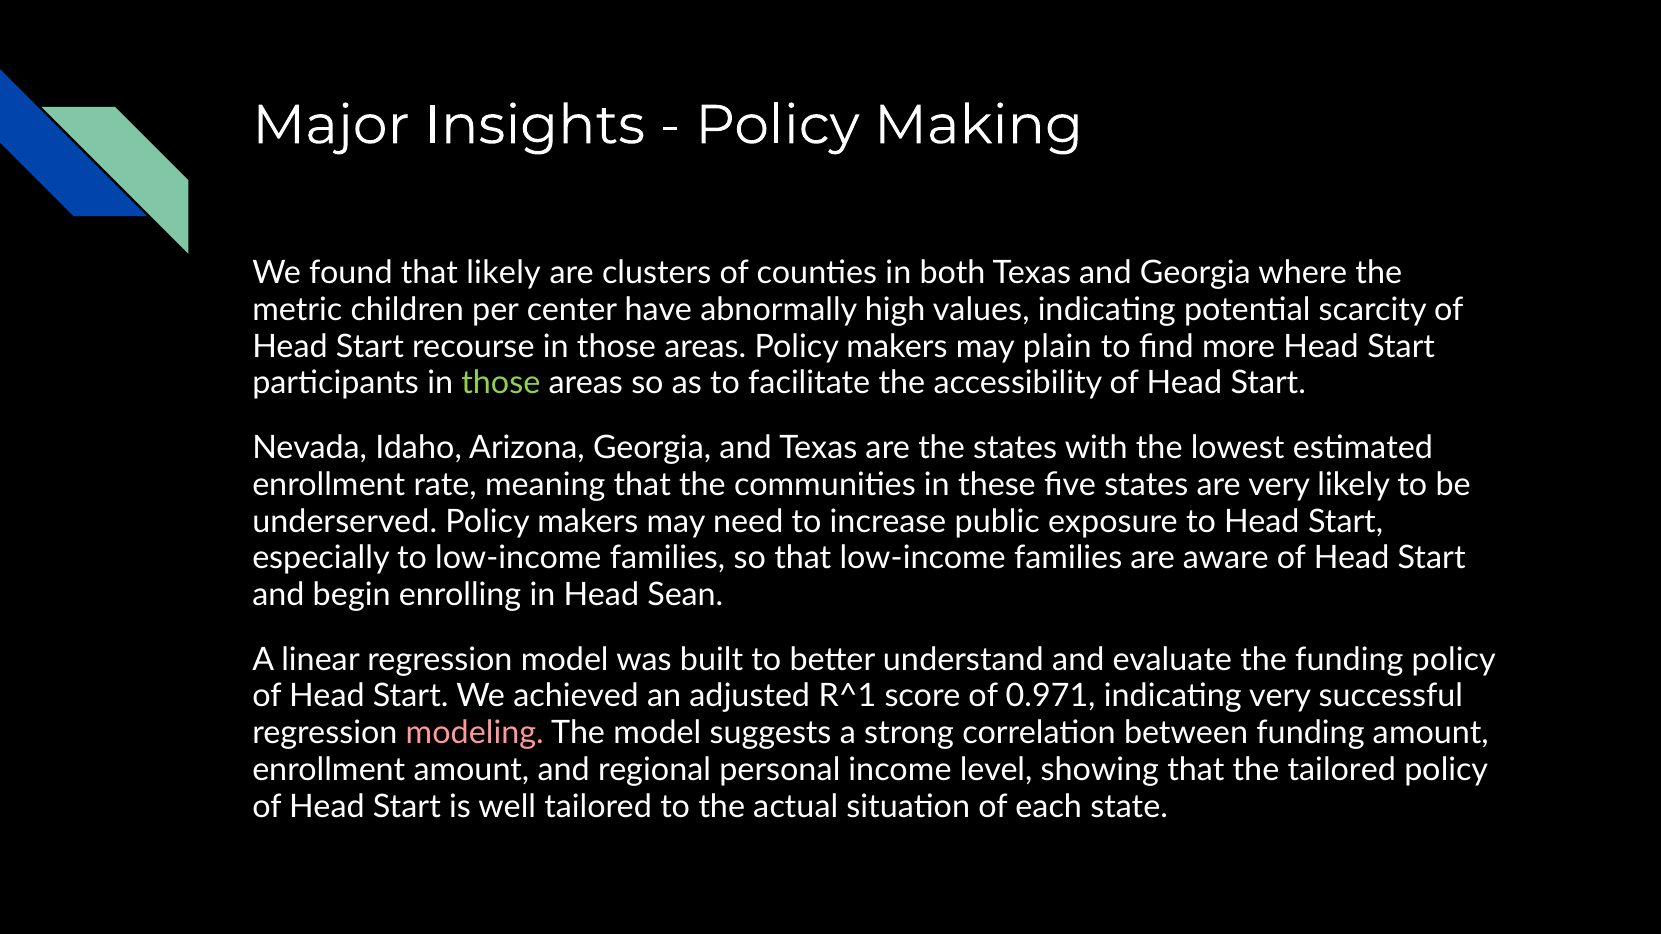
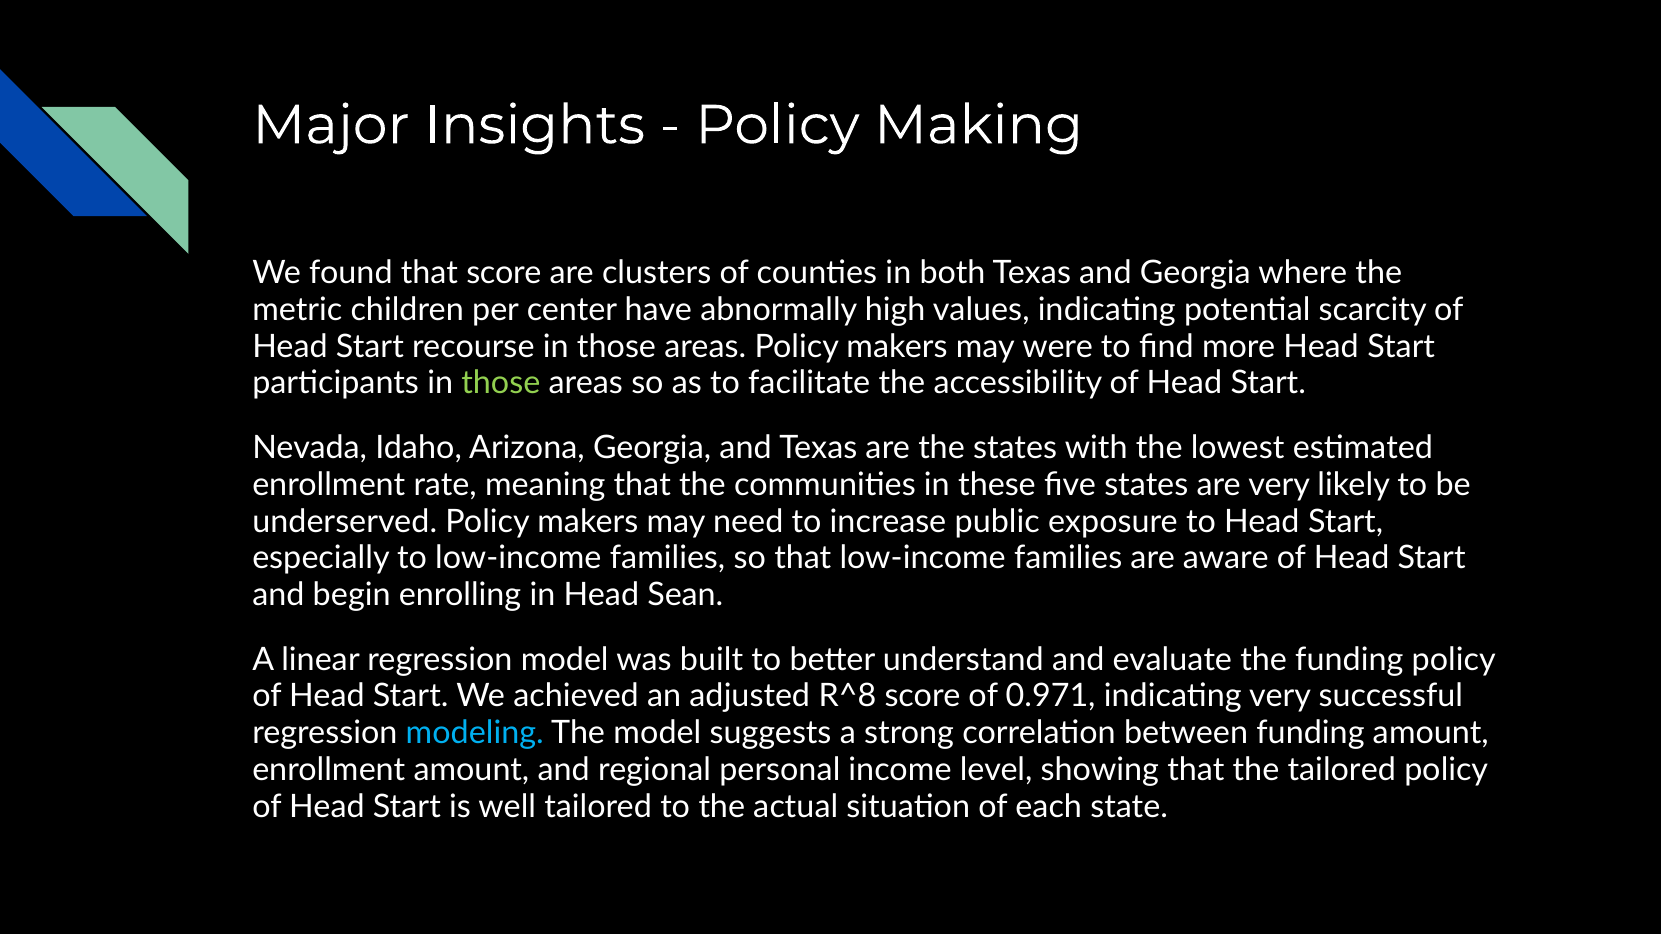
that likely: likely -> score
plain: plain -> were
R^1: R^1 -> R^8
modeling colour: pink -> light blue
